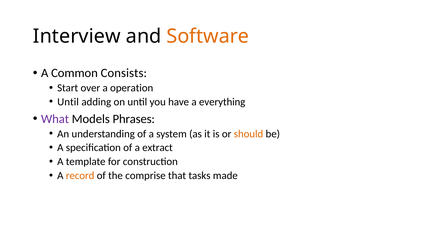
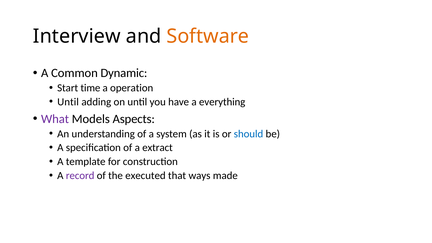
Consists: Consists -> Dynamic
over: over -> time
Phrases: Phrases -> Aspects
should colour: orange -> blue
record colour: orange -> purple
comprise: comprise -> executed
tasks: tasks -> ways
